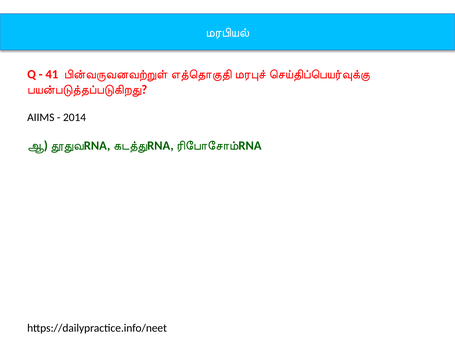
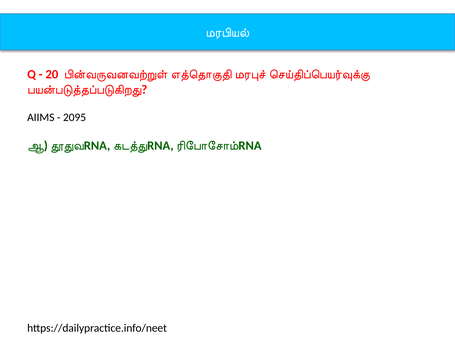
41: 41 -> 20
2014: 2014 -> 2095
